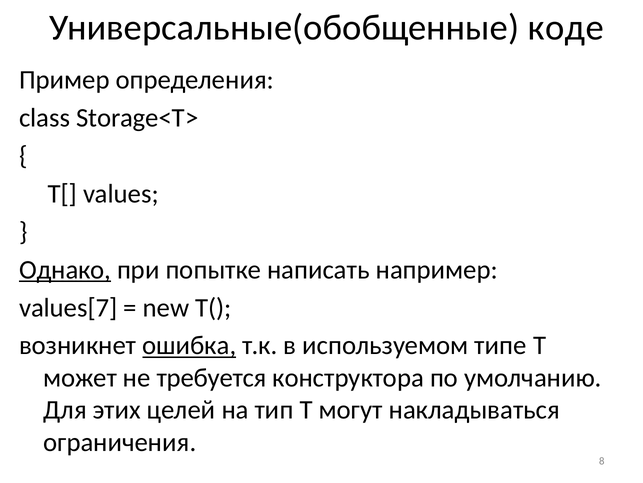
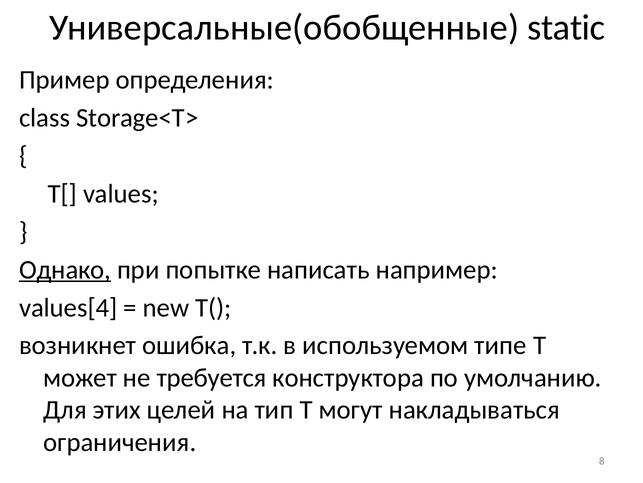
коде: коде -> static
values[7: values[7 -> values[4
ошибка underline: present -> none
